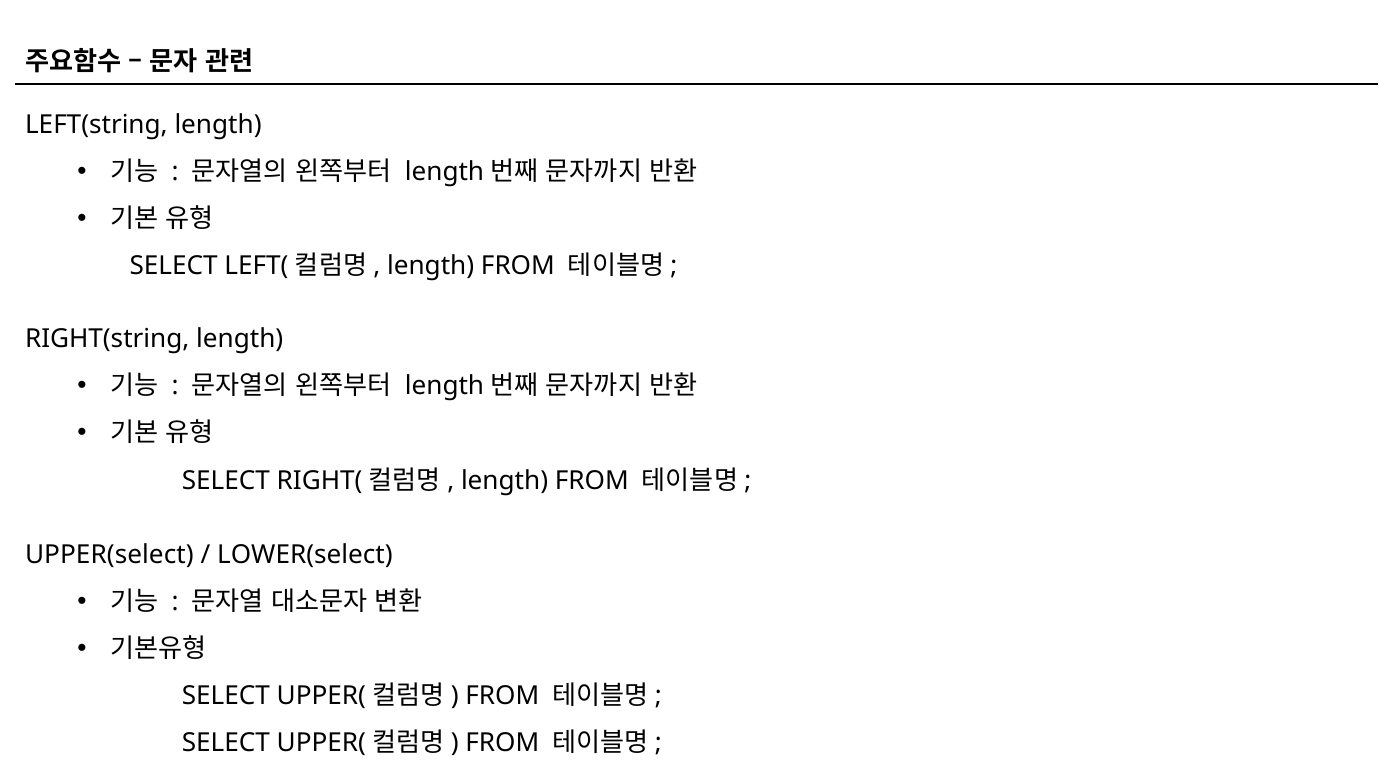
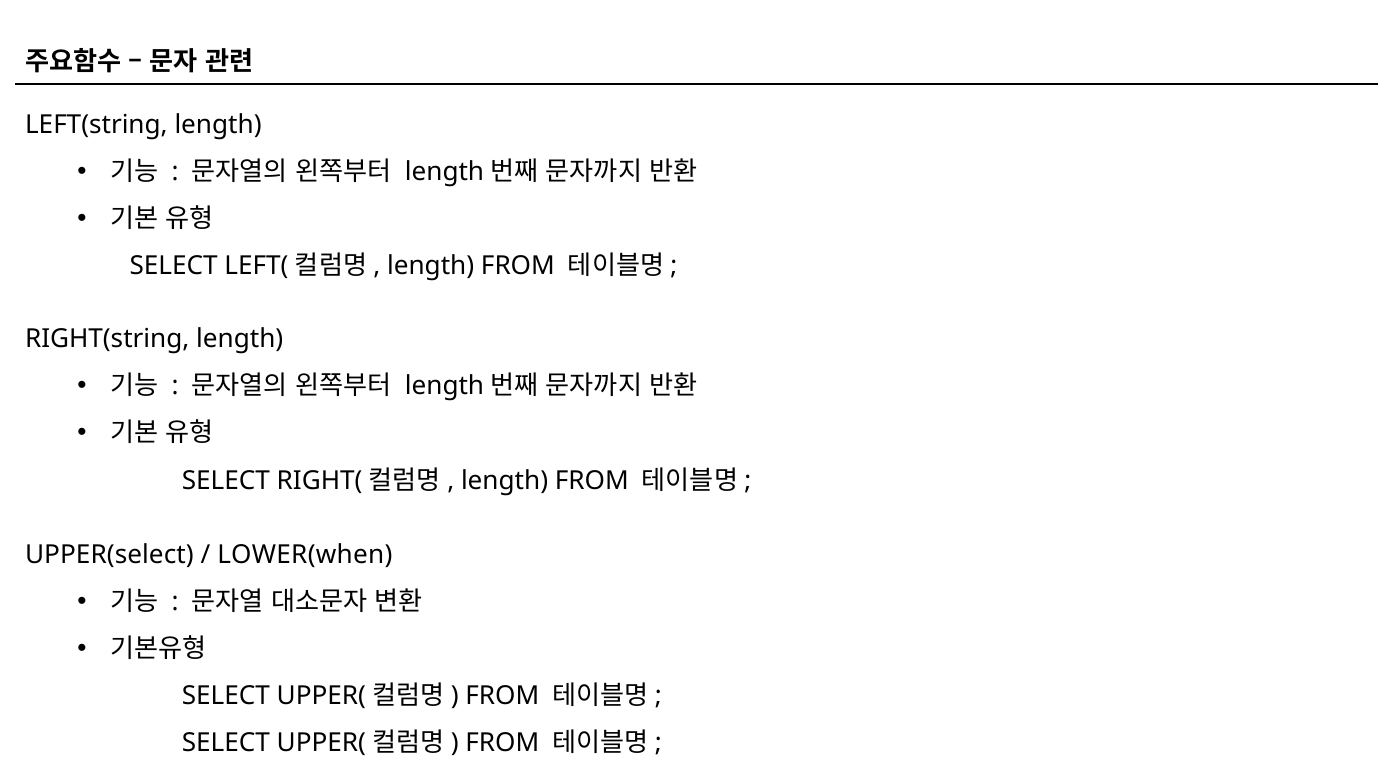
LOWER(select: LOWER(select -> LOWER(when
